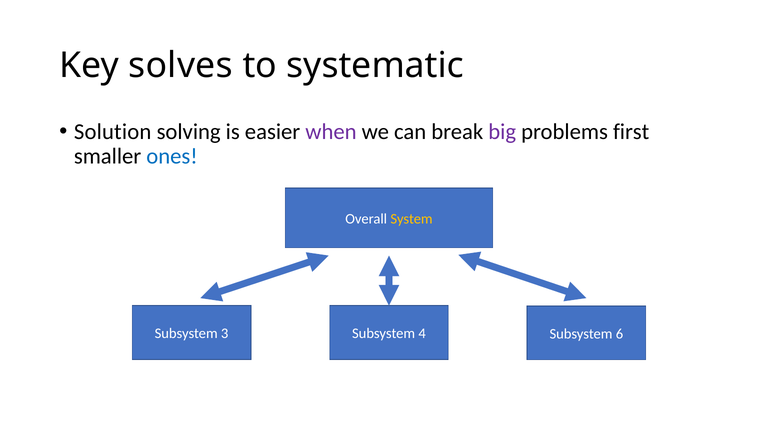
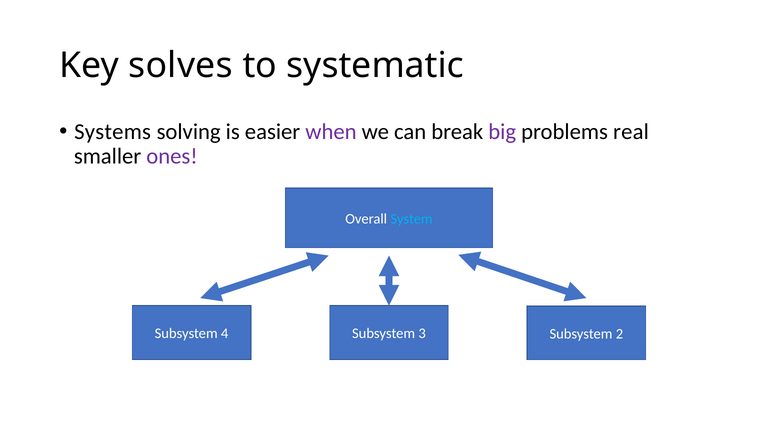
Solution: Solution -> Systems
first: first -> real
ones colour: blue -> purple
System colour: yellow -> light blue
3: 3 -> 4
4: 4 -> 3
6: 6 -> 2
